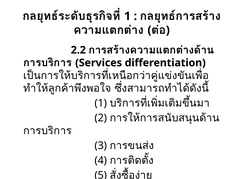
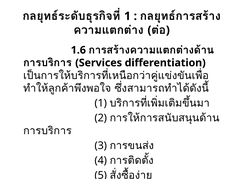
2.2: 2.2 -> 1.6
